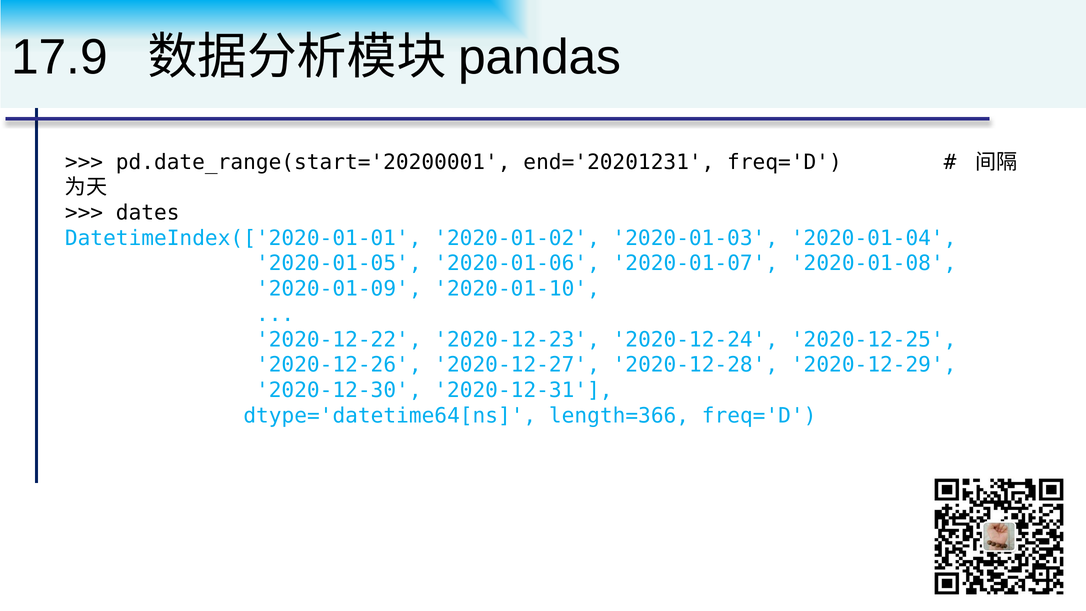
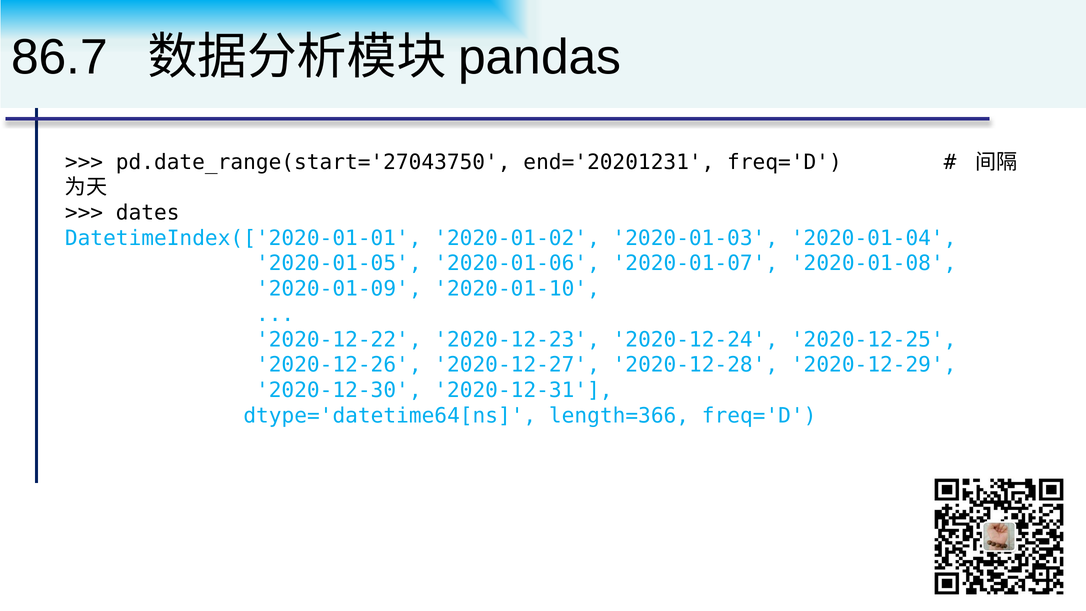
17.9: 17.9 -> 86.7
pd.date_range(start='20200001: pd.date_range(start='20200001 -> pd.date_range(start='27043750
